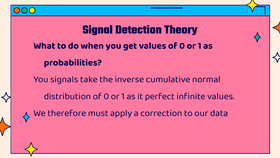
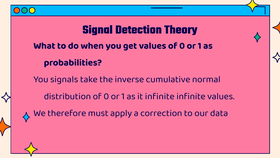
it perfect: perfect -> infinite
